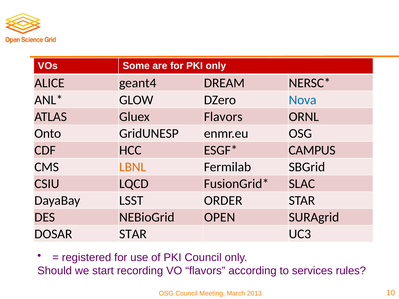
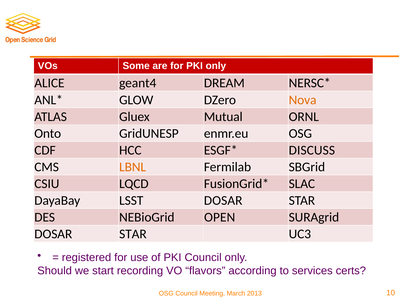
Nova colour: blue -> orange
Gluex Flavors: Flavors -> Mutual
CAMPUS: CAMPUS -> DISCUSS
LSST ORDER: ORDER -> DOSAR
rules: rules -> certs
